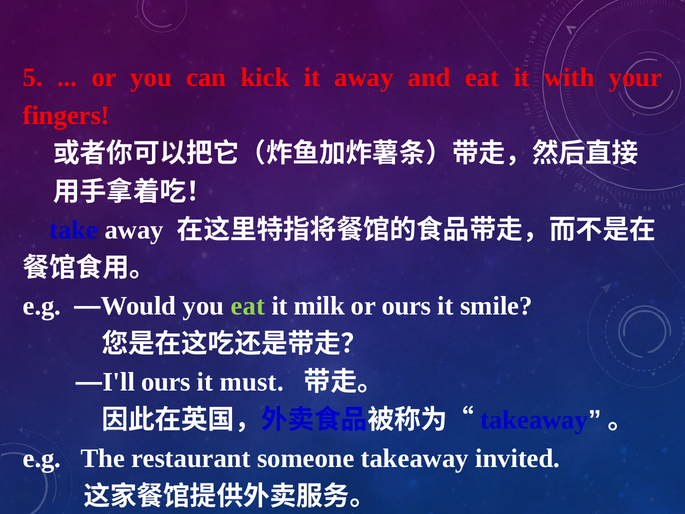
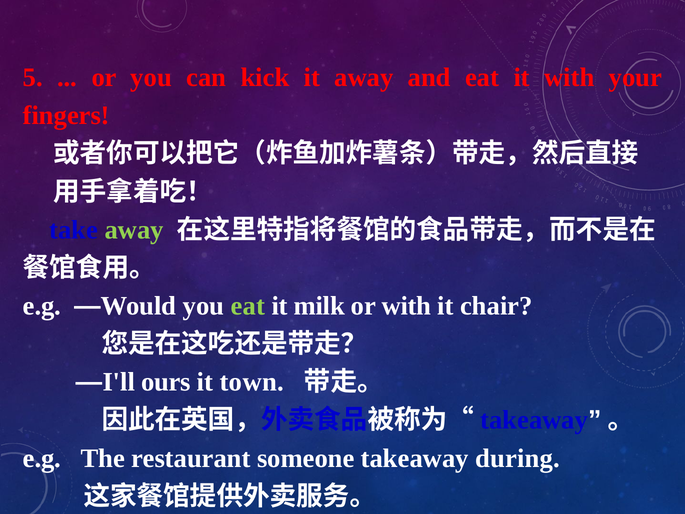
away at (134, 230) colour: white -> light green
or ours: ours -> with
smile: smile -> chair
must: must -> town
invited: invited -> during
